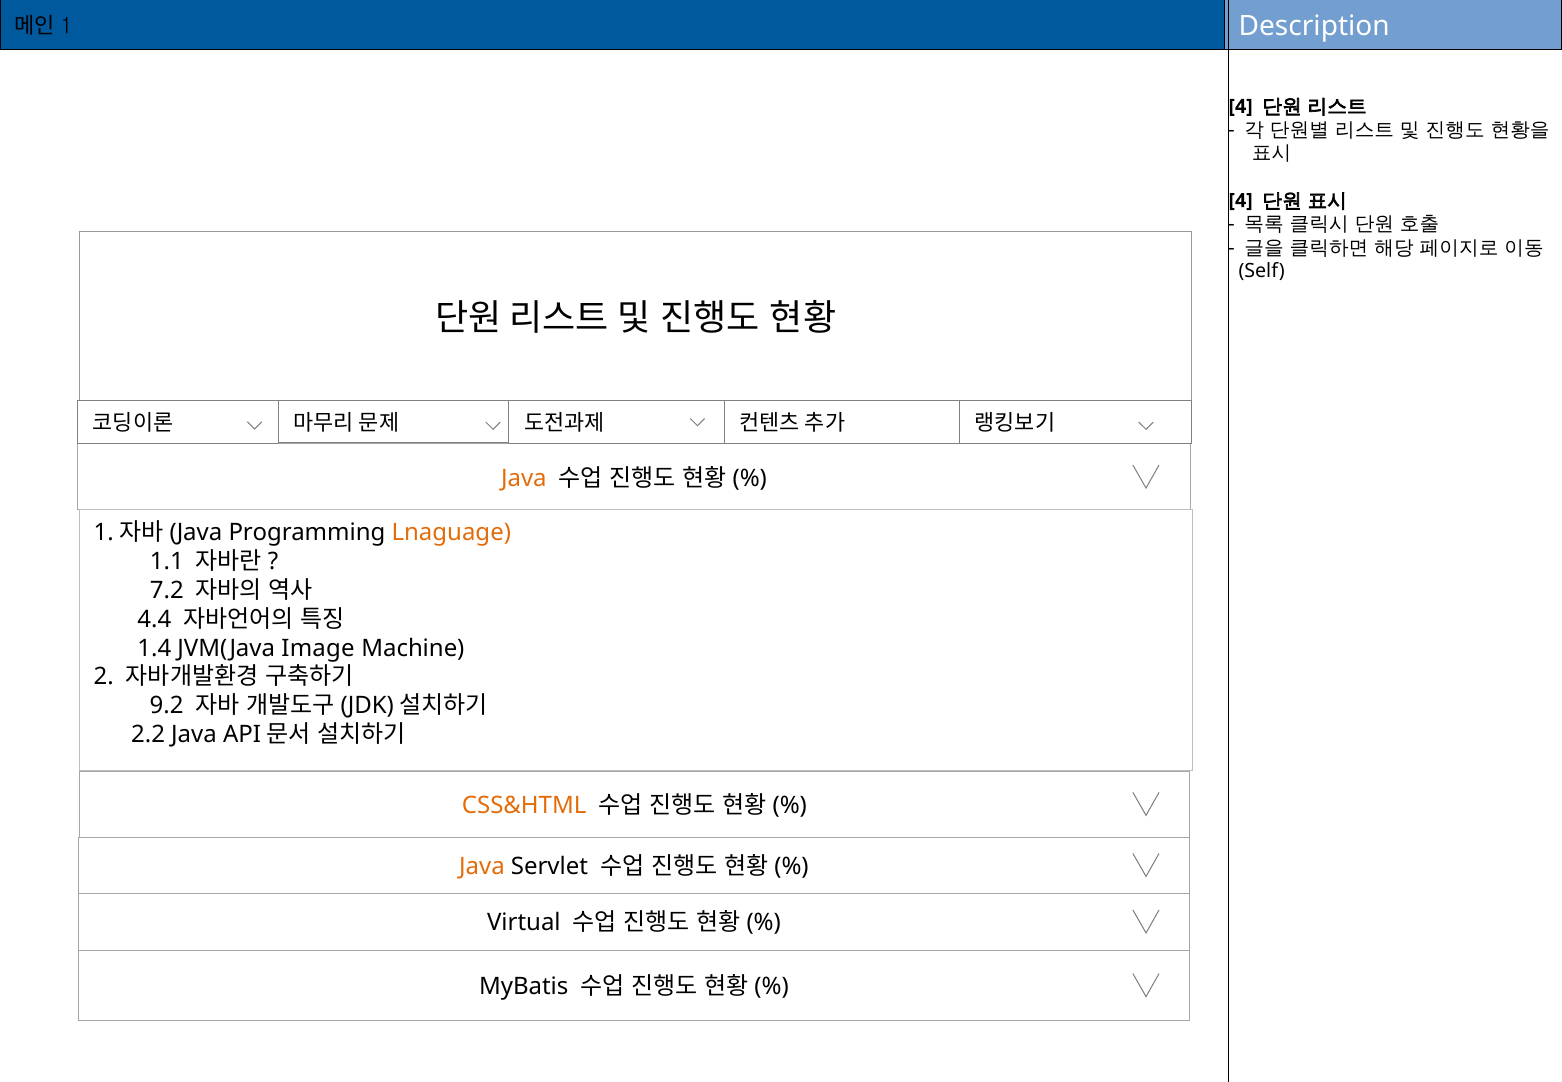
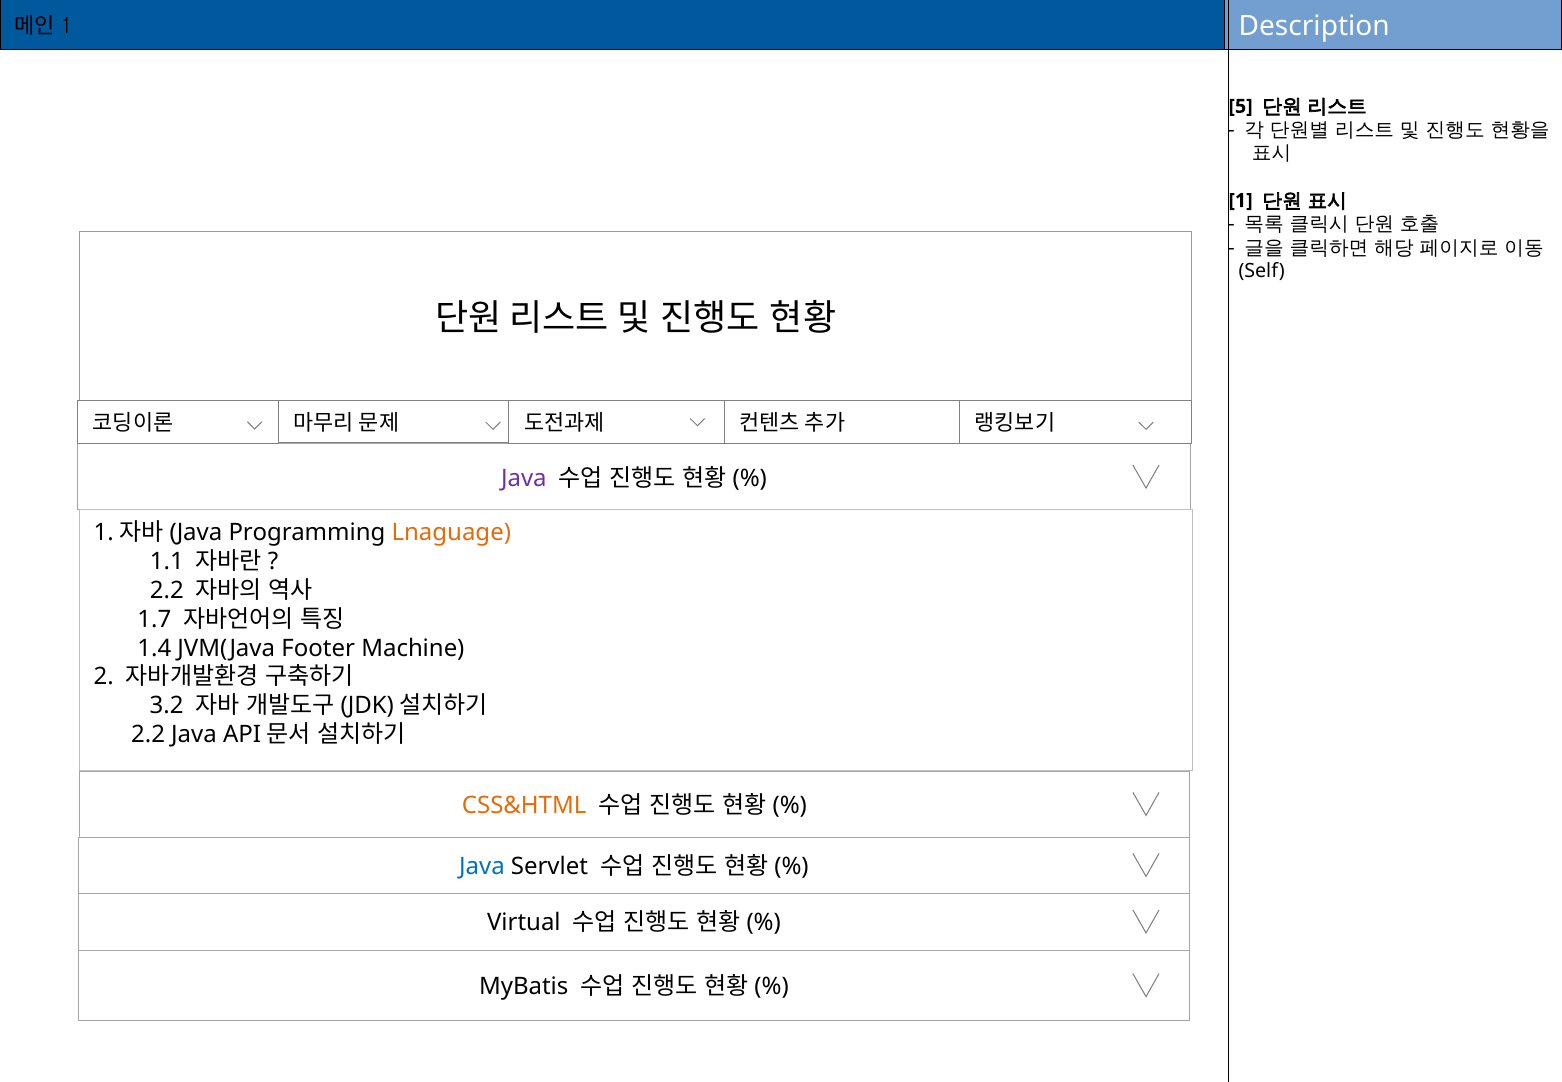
4 at (1241, 106): 4 -> 5
4 at (1241, 200): 4 -> 1
Java at (524, 478) colour: orange -> purple
7.2 at (167, 590): 7.2 -> 2.2
4.4: 4.4 -> 1.7
Image: Image -> Footer
9.2: 9.2 -> 3.2
Java at (482, 866) colour: orange -> blue
